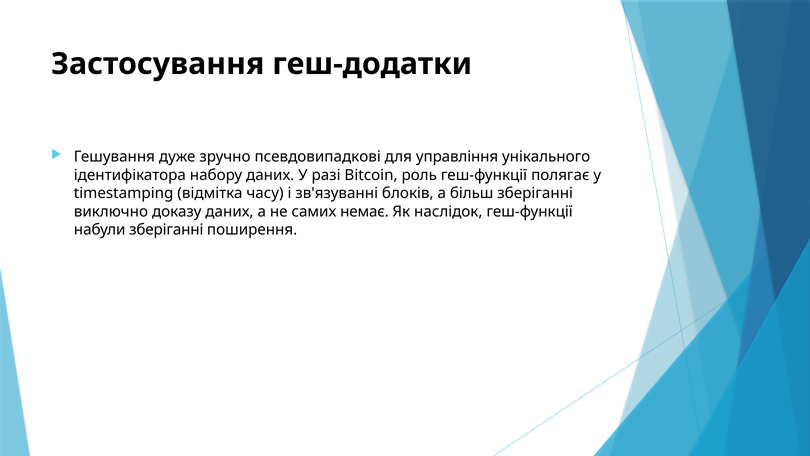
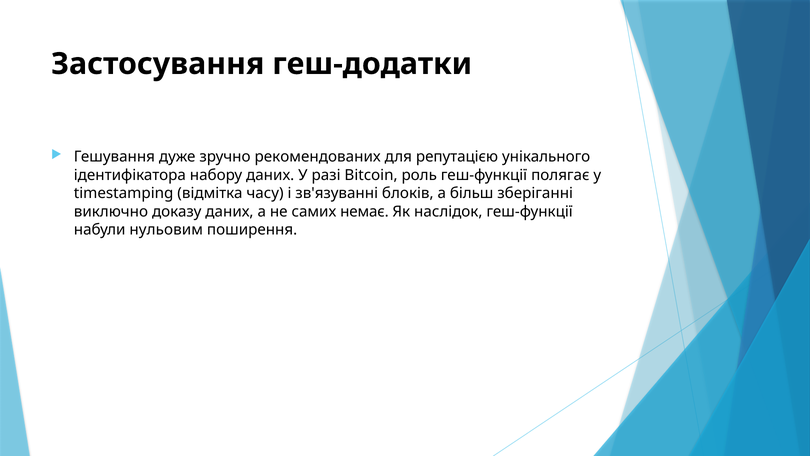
псевдовипадкові: псевдовипадкові -> рекомендованих
управління: управління -> репутацією
набули зберіганні: зберіганні -> нульовим
